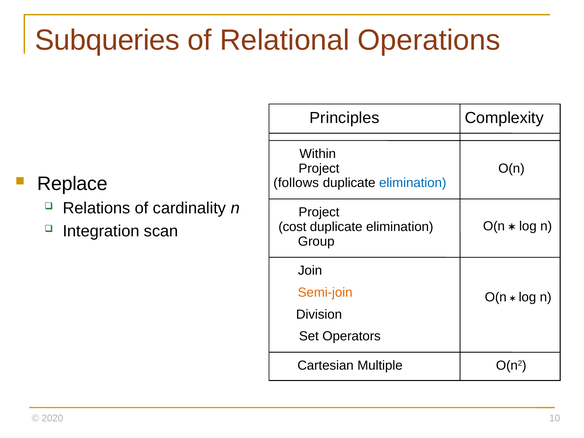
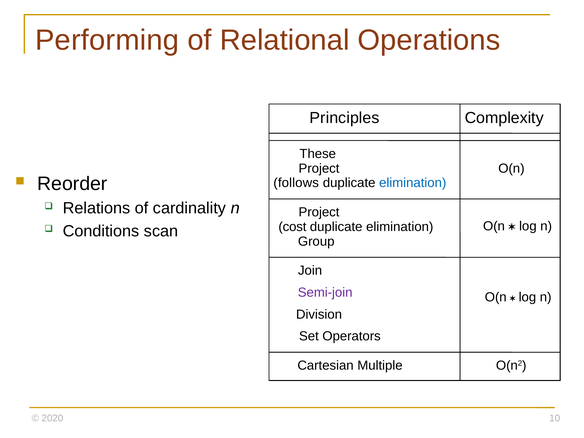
Subqueries: Subqueries -> Performing
Within: Within -> These
Replace: Replace -> Reorder
Integration: Integration -> Conditions
Semi-join colour: orange -> purple
